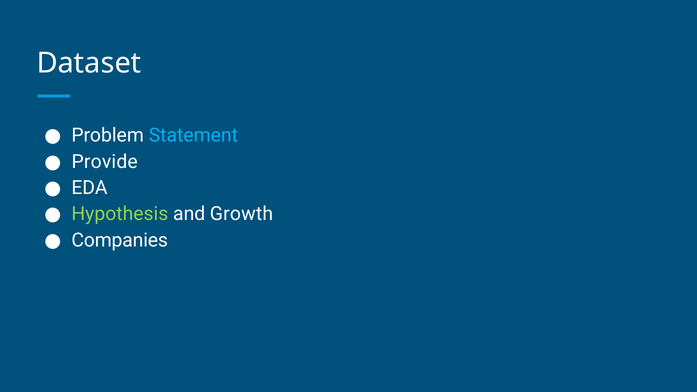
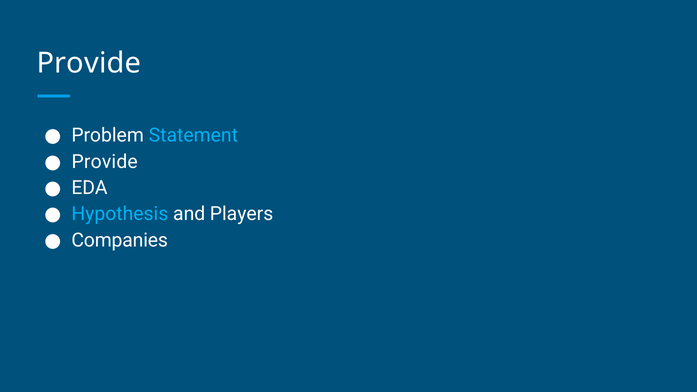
Dataset at (89, 63): Dataset -> Provide
Hypothesis colour: light green -> light blue
Growth: Growth -> Players
